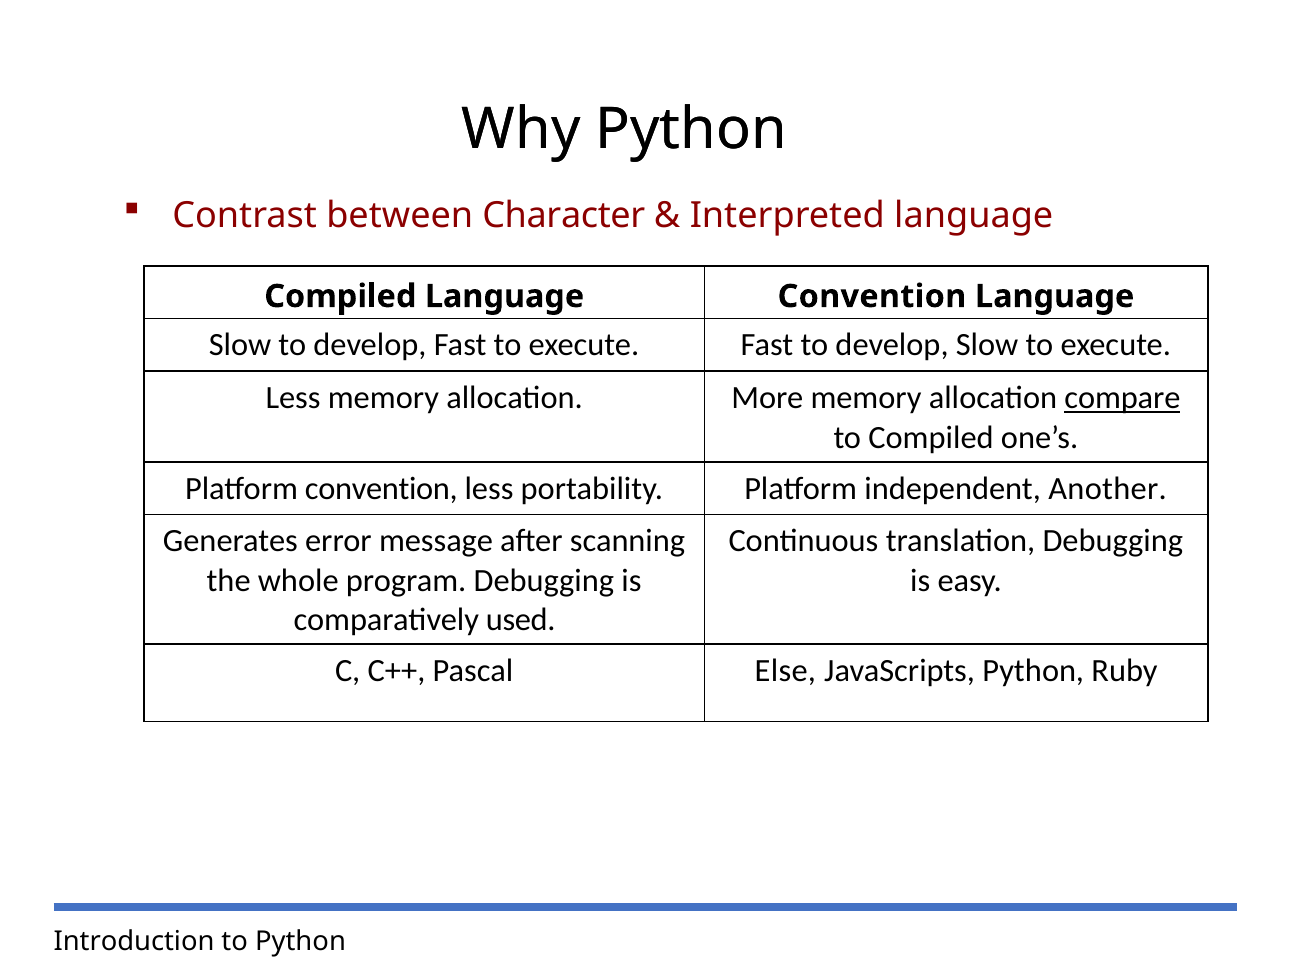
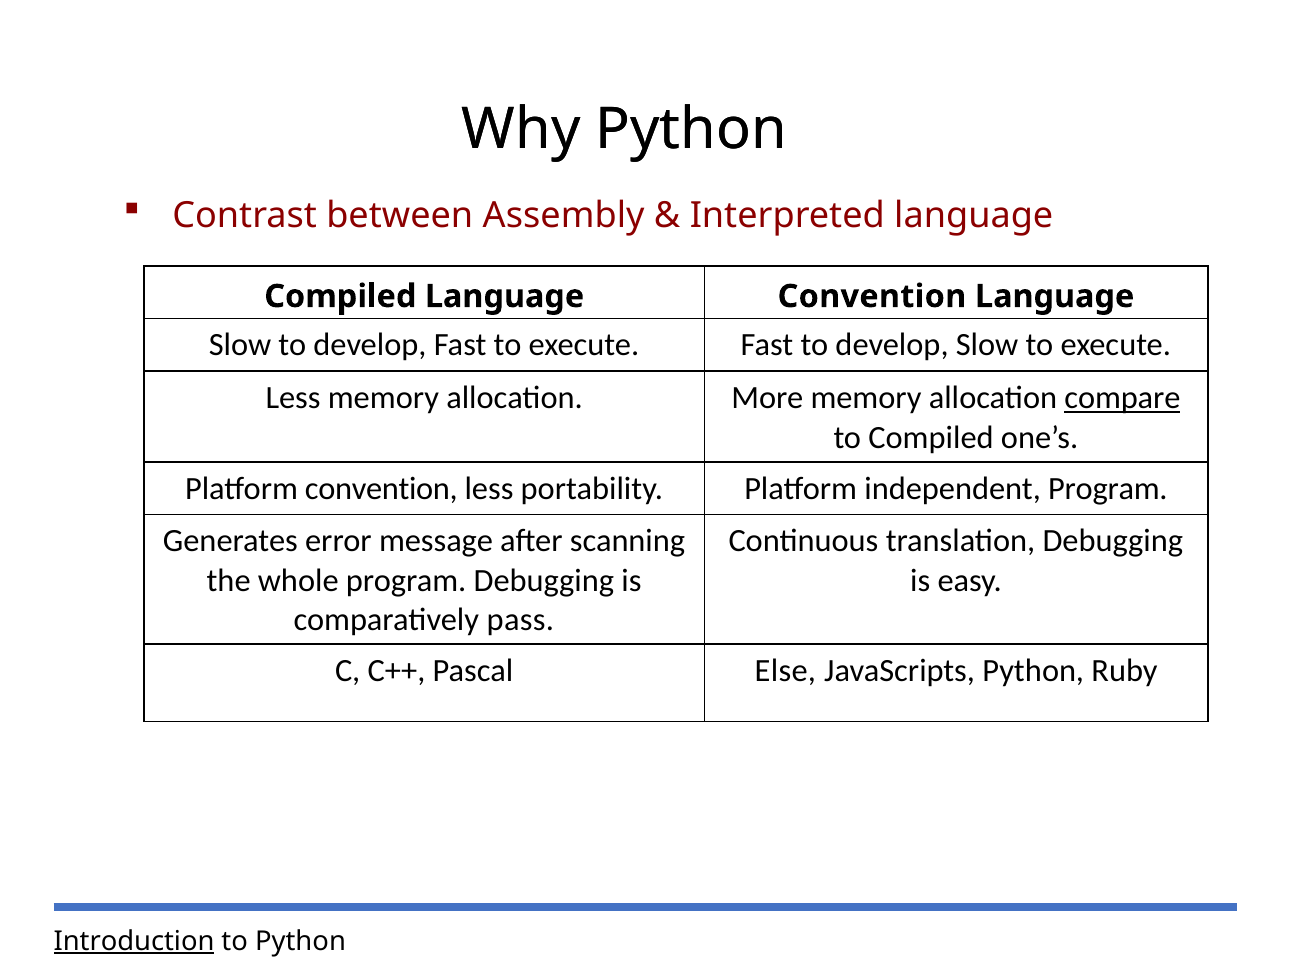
Character: Character -> Assembly
independent Another: Another -> Program
used: used -> pass
Introduction underline: none -> present
